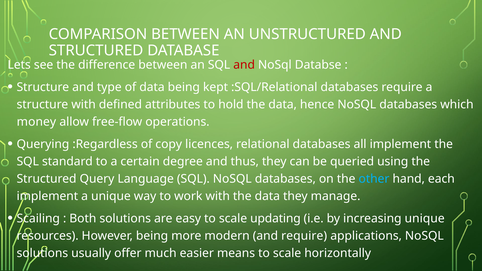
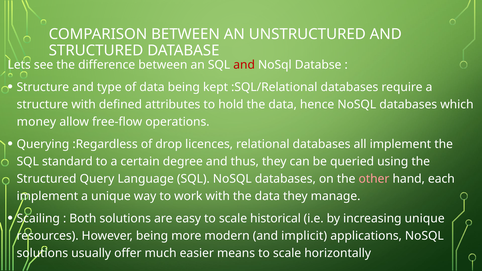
copy: copy -> drop
other colour: light blue -> pink
updating: updating -> historical
and require: require -> implicit
